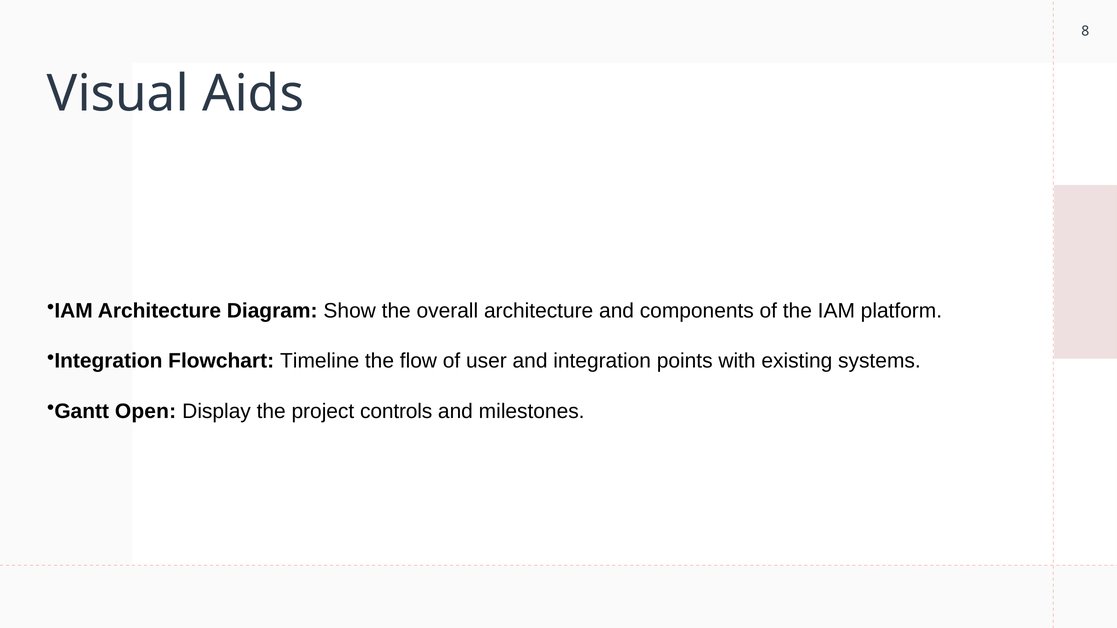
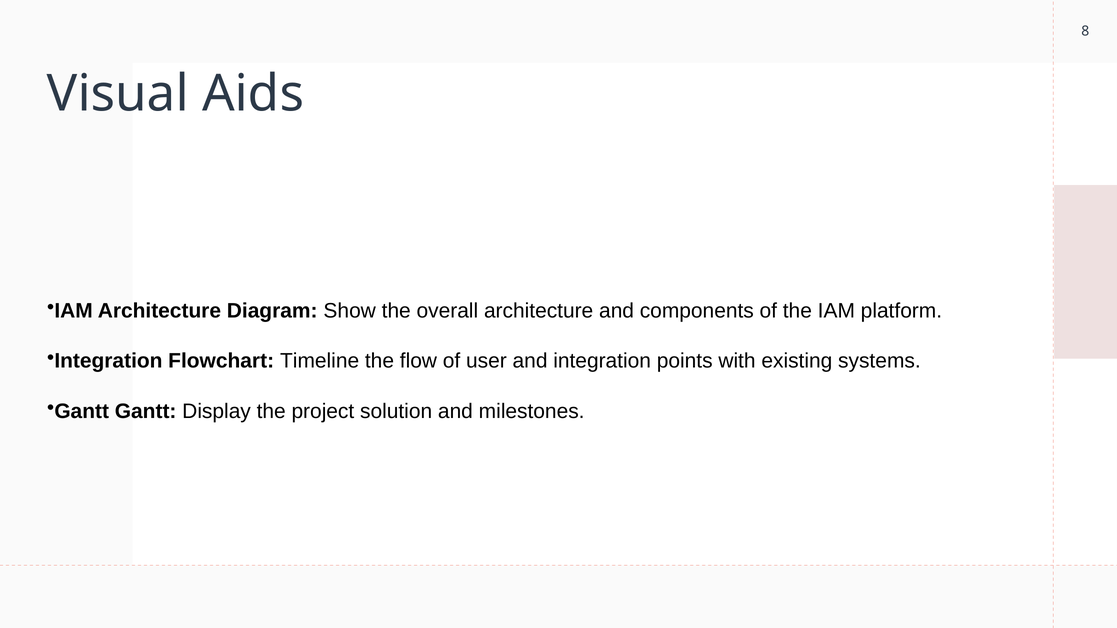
Gantt Open: Open -> Gantt
controls: controls -> solution
